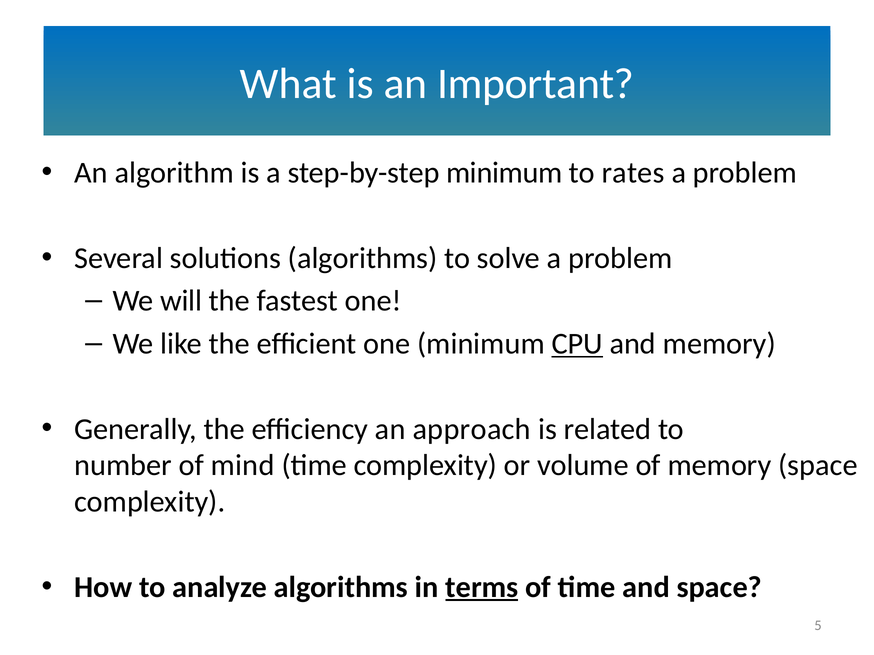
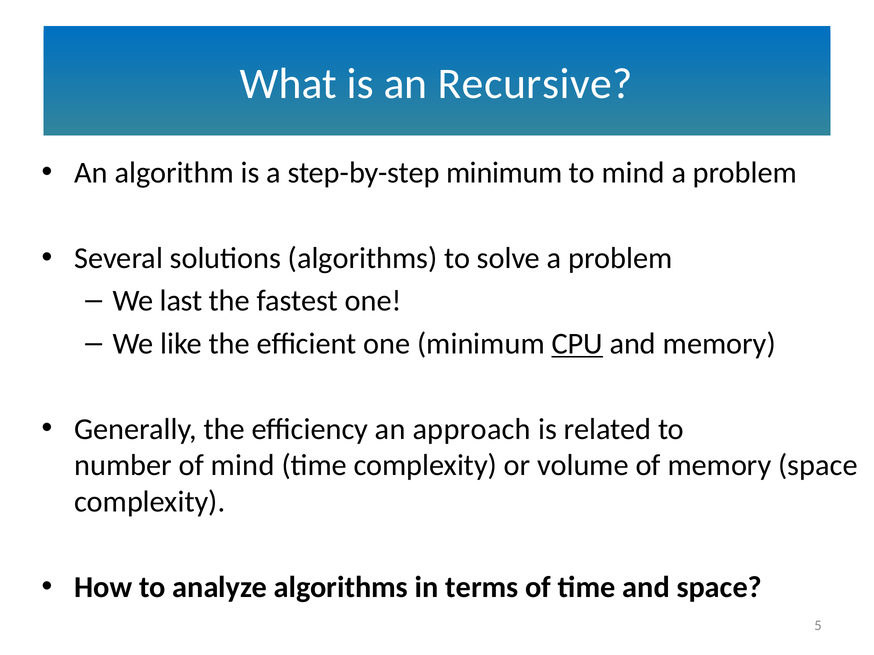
Important: Important -> Recursive
to rates: rates -> mind
will: will -> last
terms underline: present -> none
